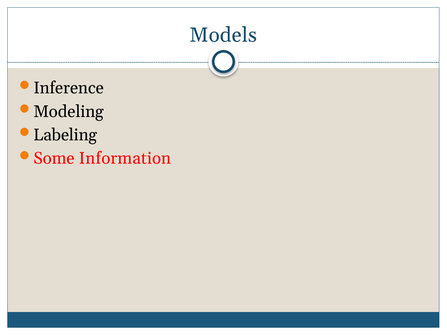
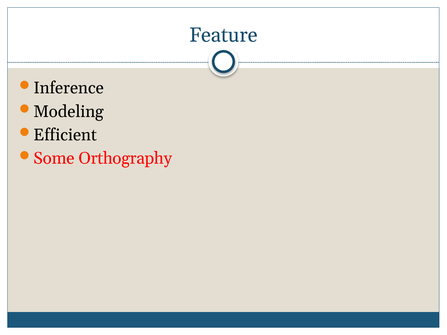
Models: Models -> Feature
Labeling: Labeling -> Efficient
Information: Information -> Orthography
